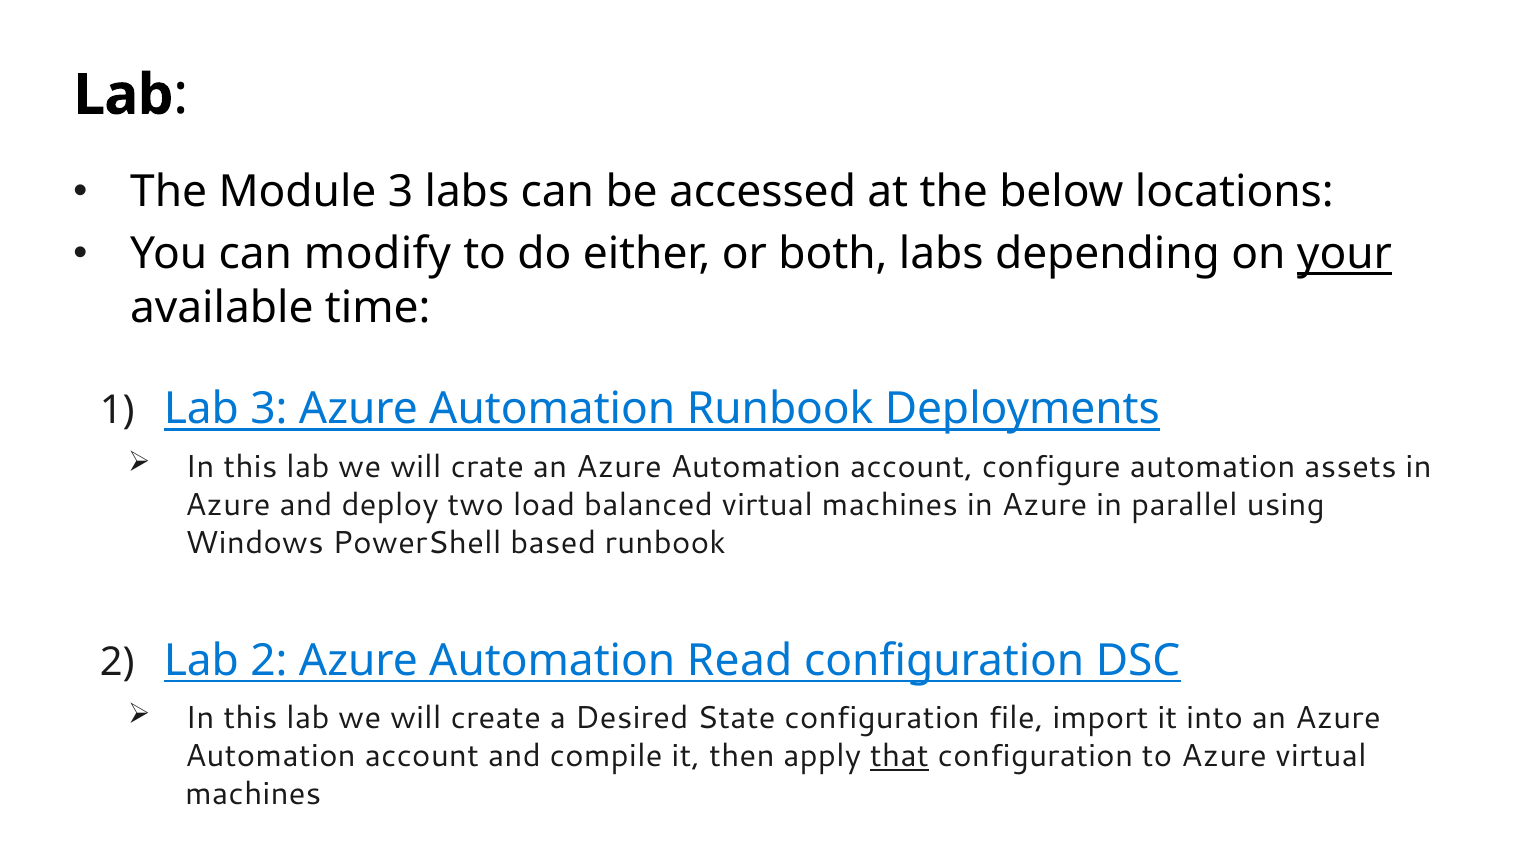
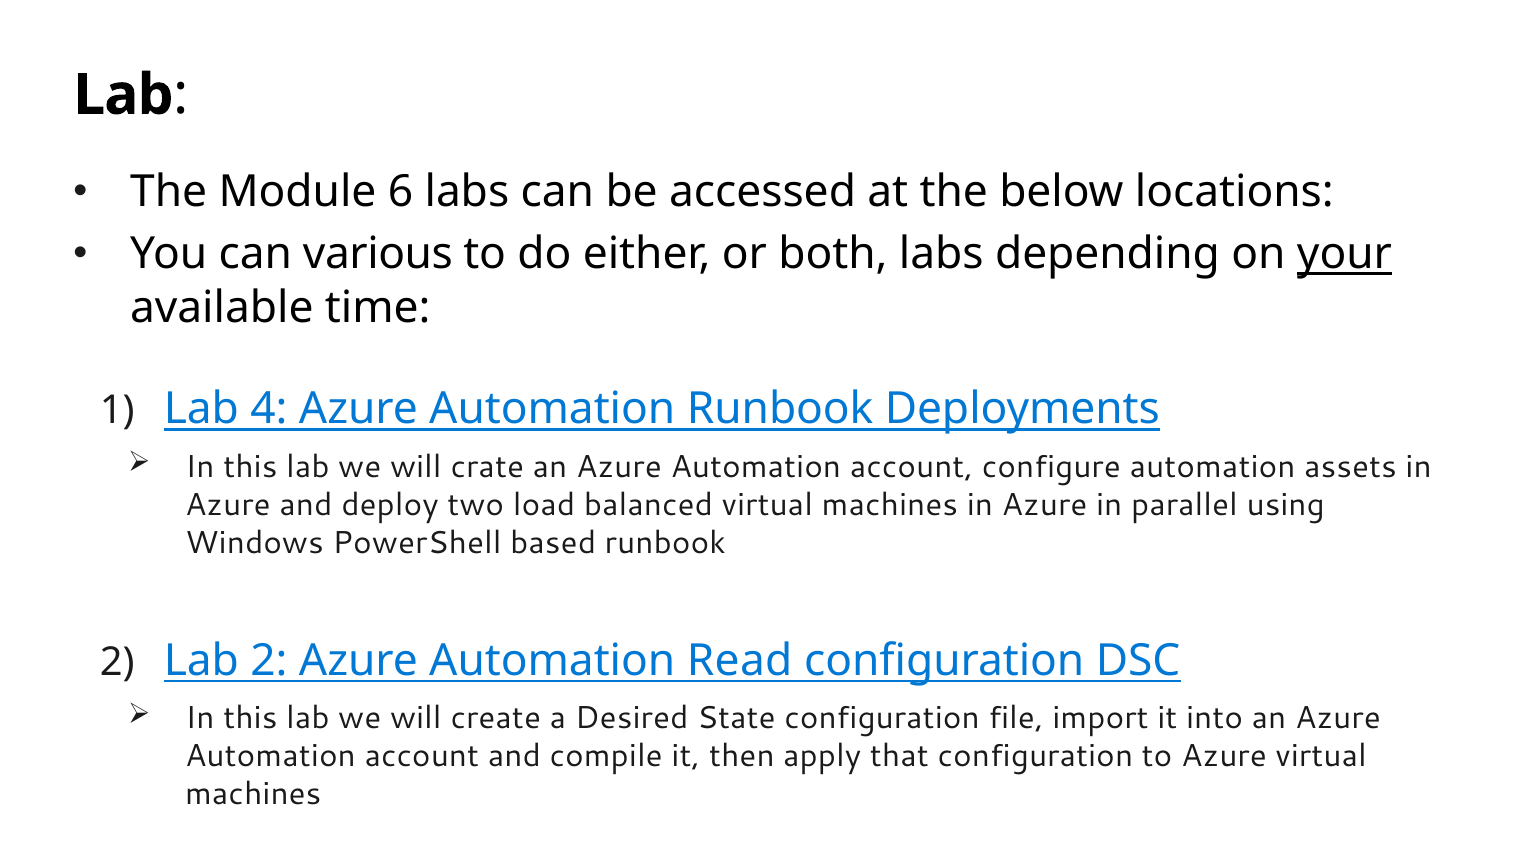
Module 3: 3 -> 6
modify: modify -> various
Lab 3: 3 -> 4
that underline: present -> none
